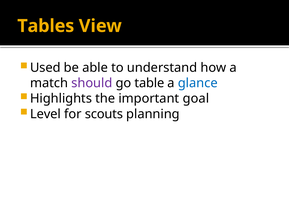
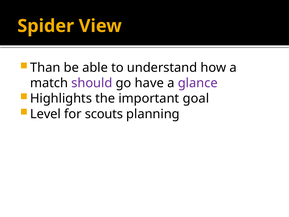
Tables: Tables -> Spider
Used: Used -> Than
table: table -> have
glance colour: blue -> purple
